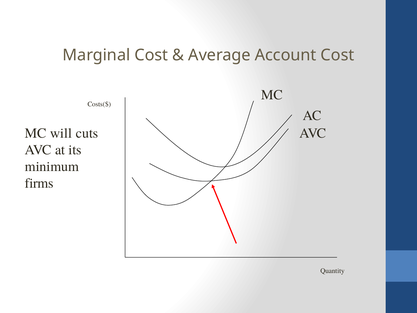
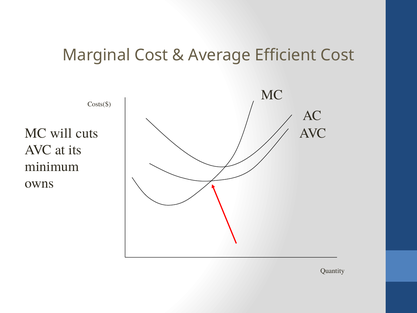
Account: Account -> Efficient
firms: firms -> owns
